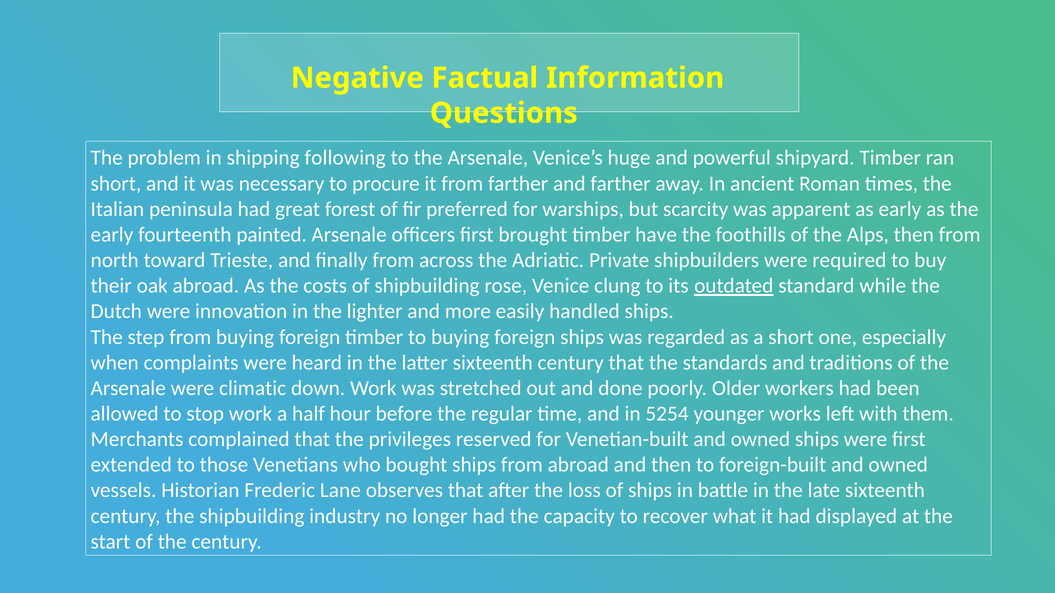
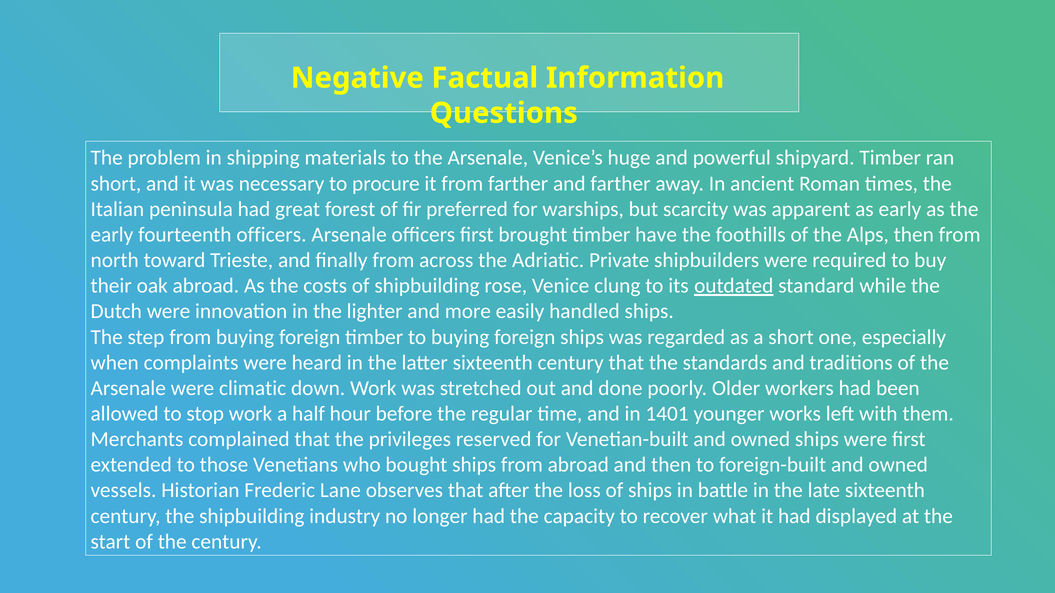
following: following -> materials
fourteenth painted: painted -> officers
5254: 5254 -> 1401
